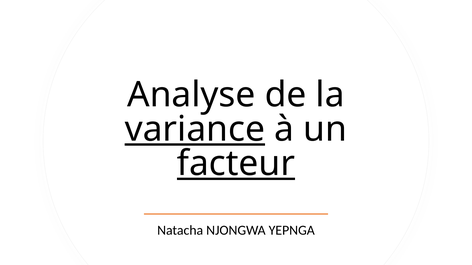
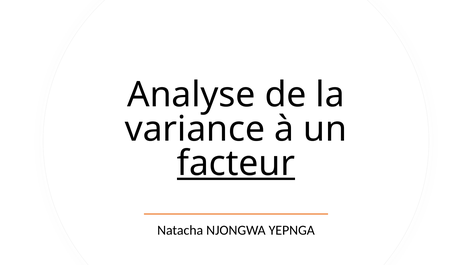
variance underline: present -> none
